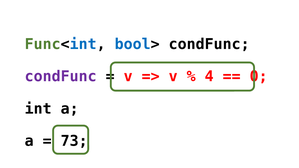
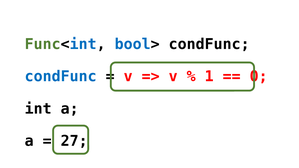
condFunc at (61, 77) colour: purple -> blue
4: 4 -> 1
73: 73 -> 27
